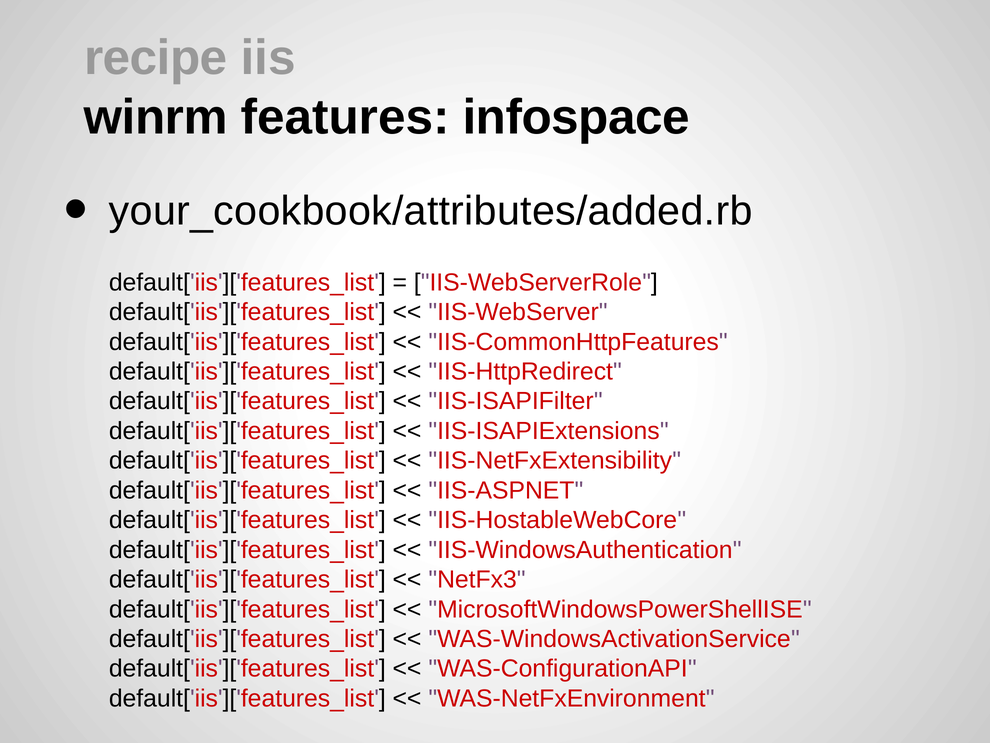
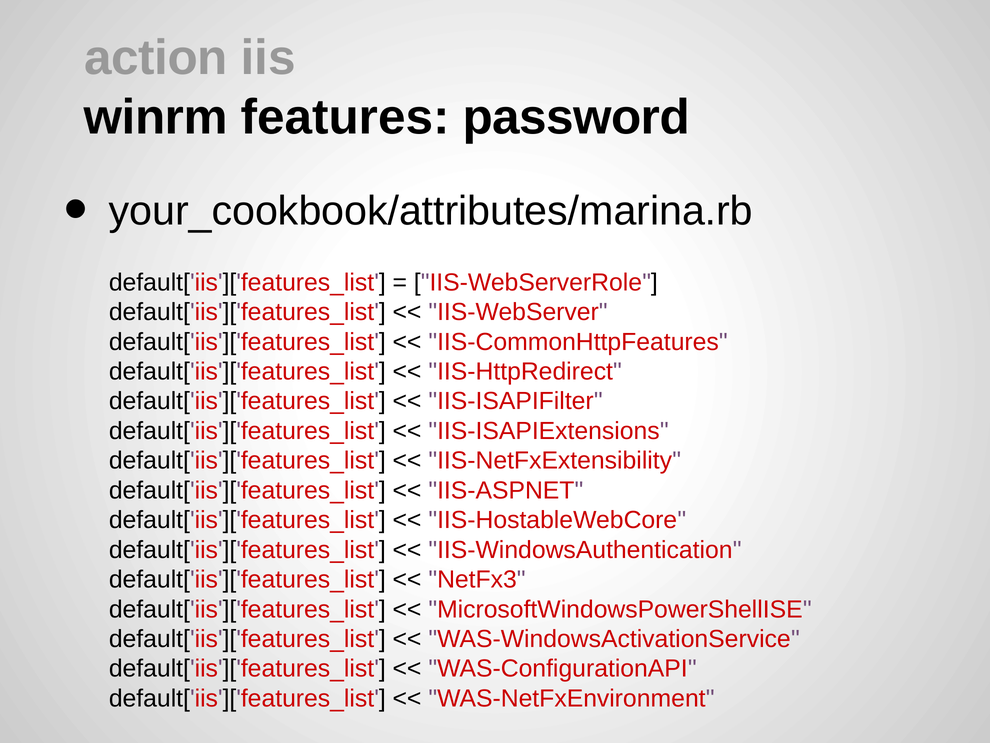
recipe: recipe -> action
infospace: infospace -> password
your_cookbook/attributes/added.rb: your_cookbook/attributes/added.rb -> your_cookbook/attributes/marina.rb
